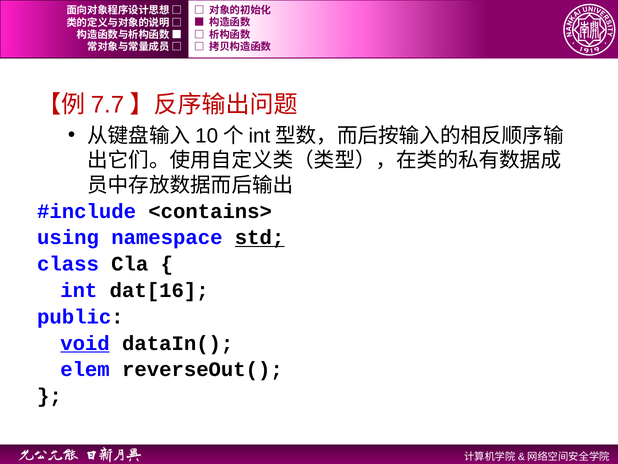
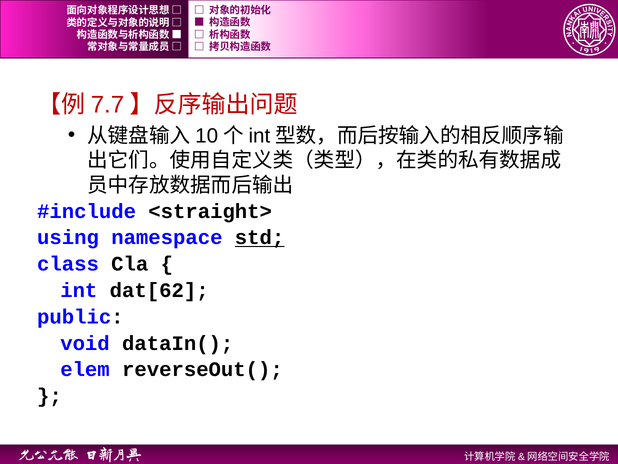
<contains>: <contains> -> <straight>
dat[16: dat[16 -> dat[62
void underline: present -> none
